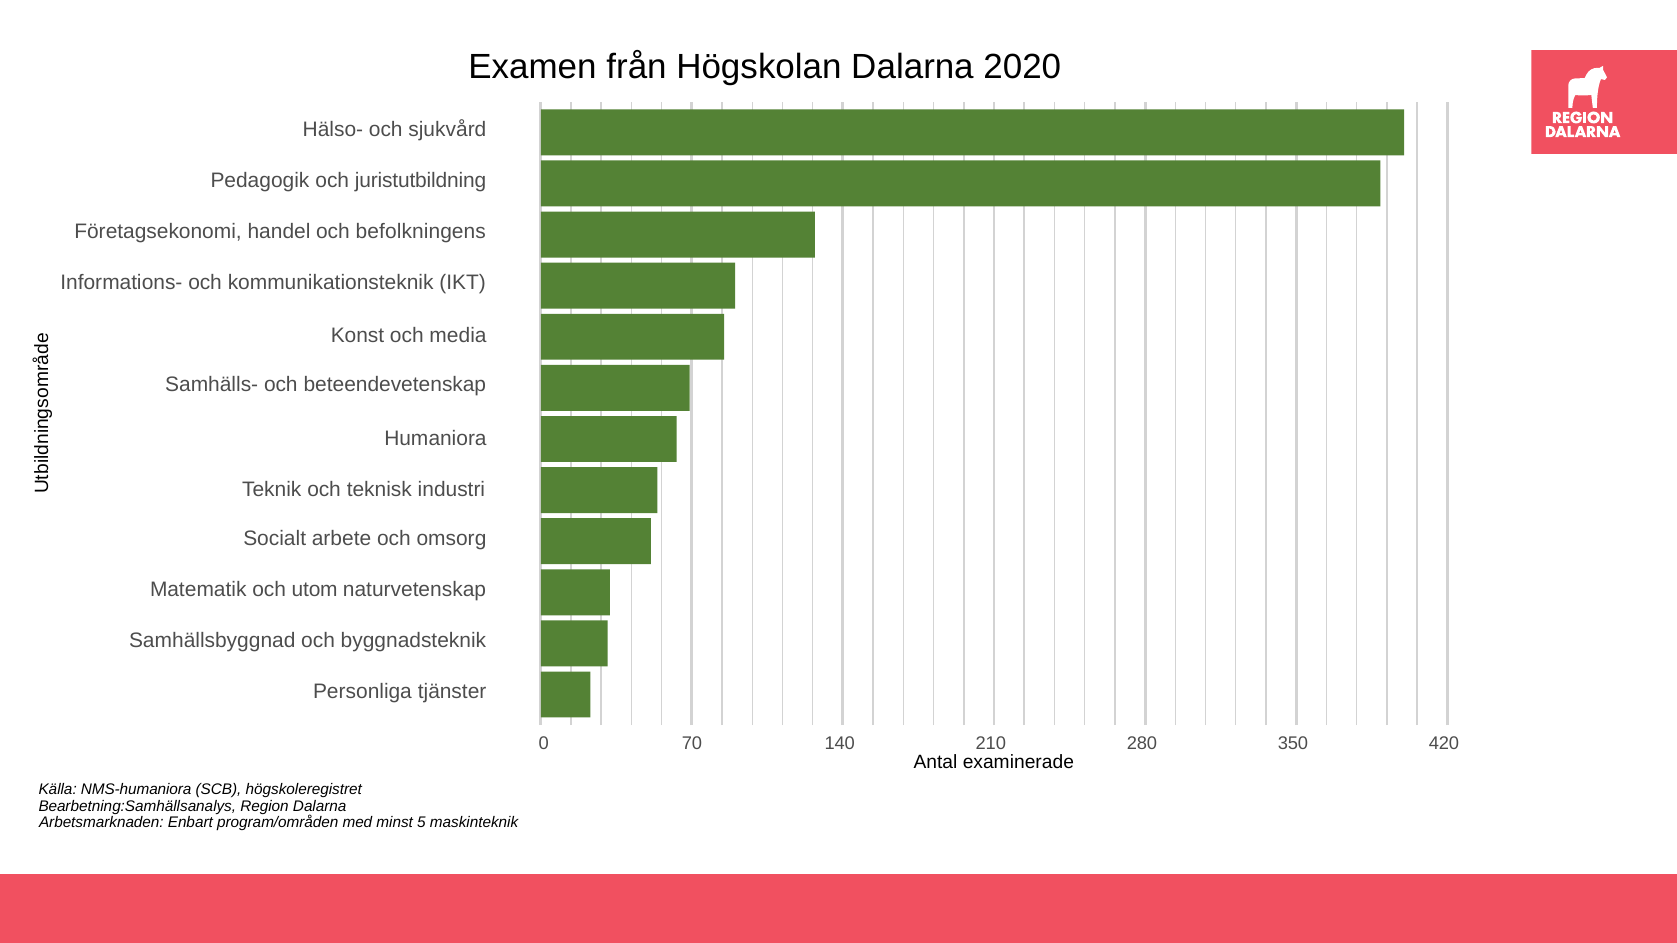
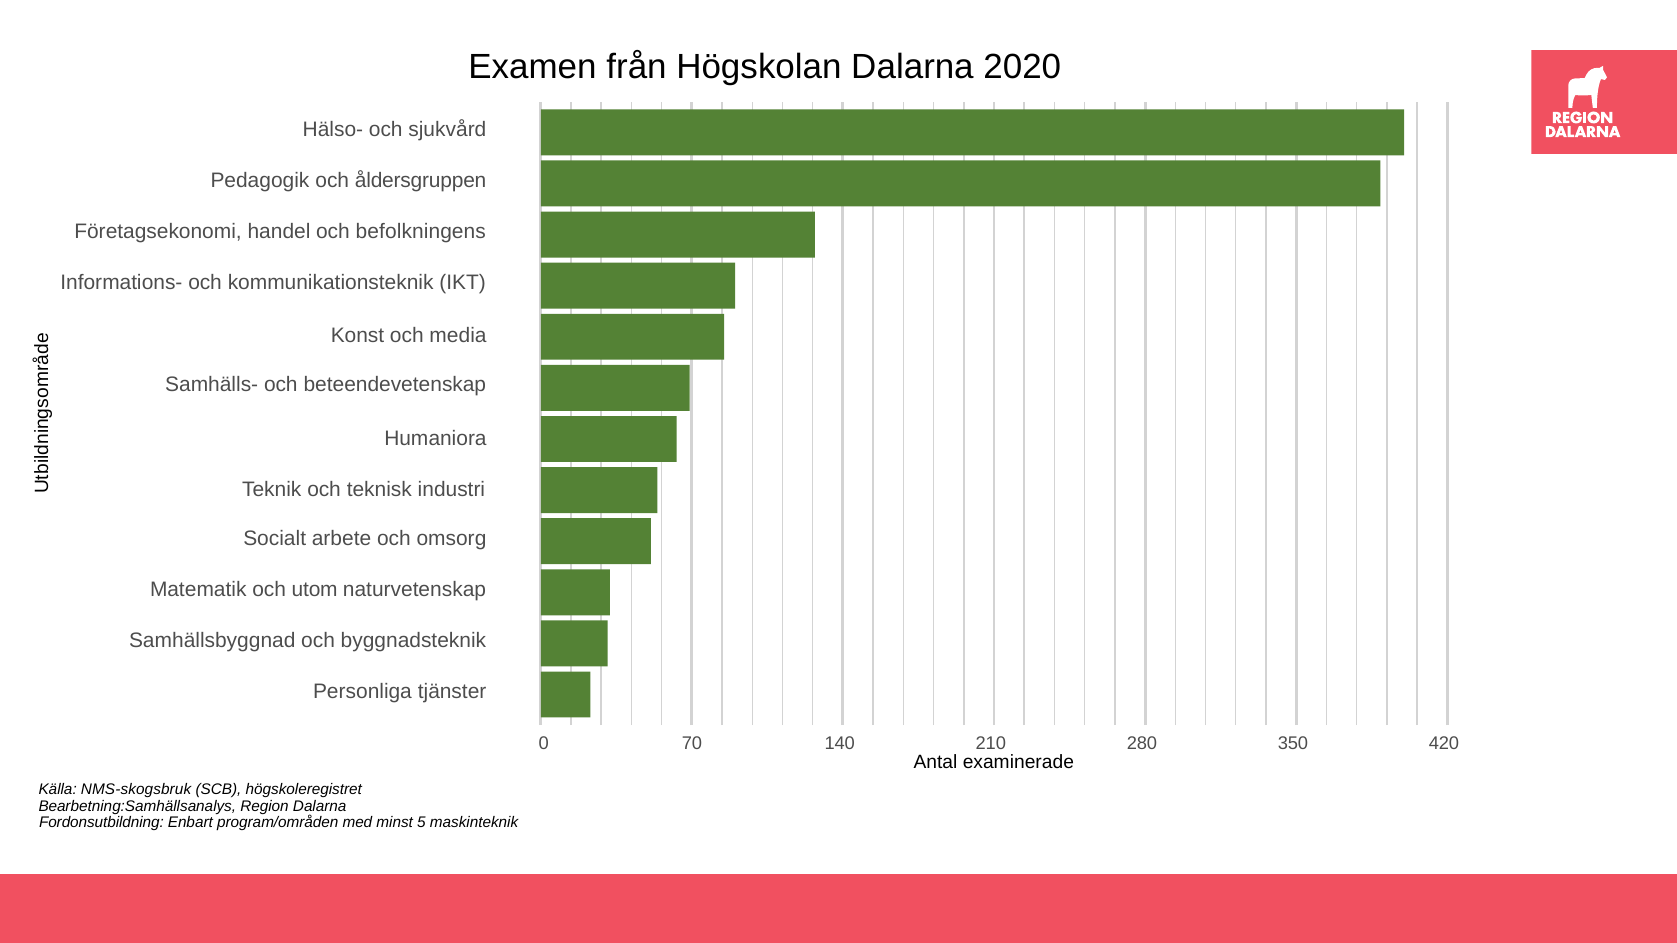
juristutbildning: juristutbildning -> åldersgruppen
NMS-humaniora: NMS-humaniora -> NMS-skogsbruk
Arbetsmarknaden: Arbetsmarknaden -> Fordonsutbildning
